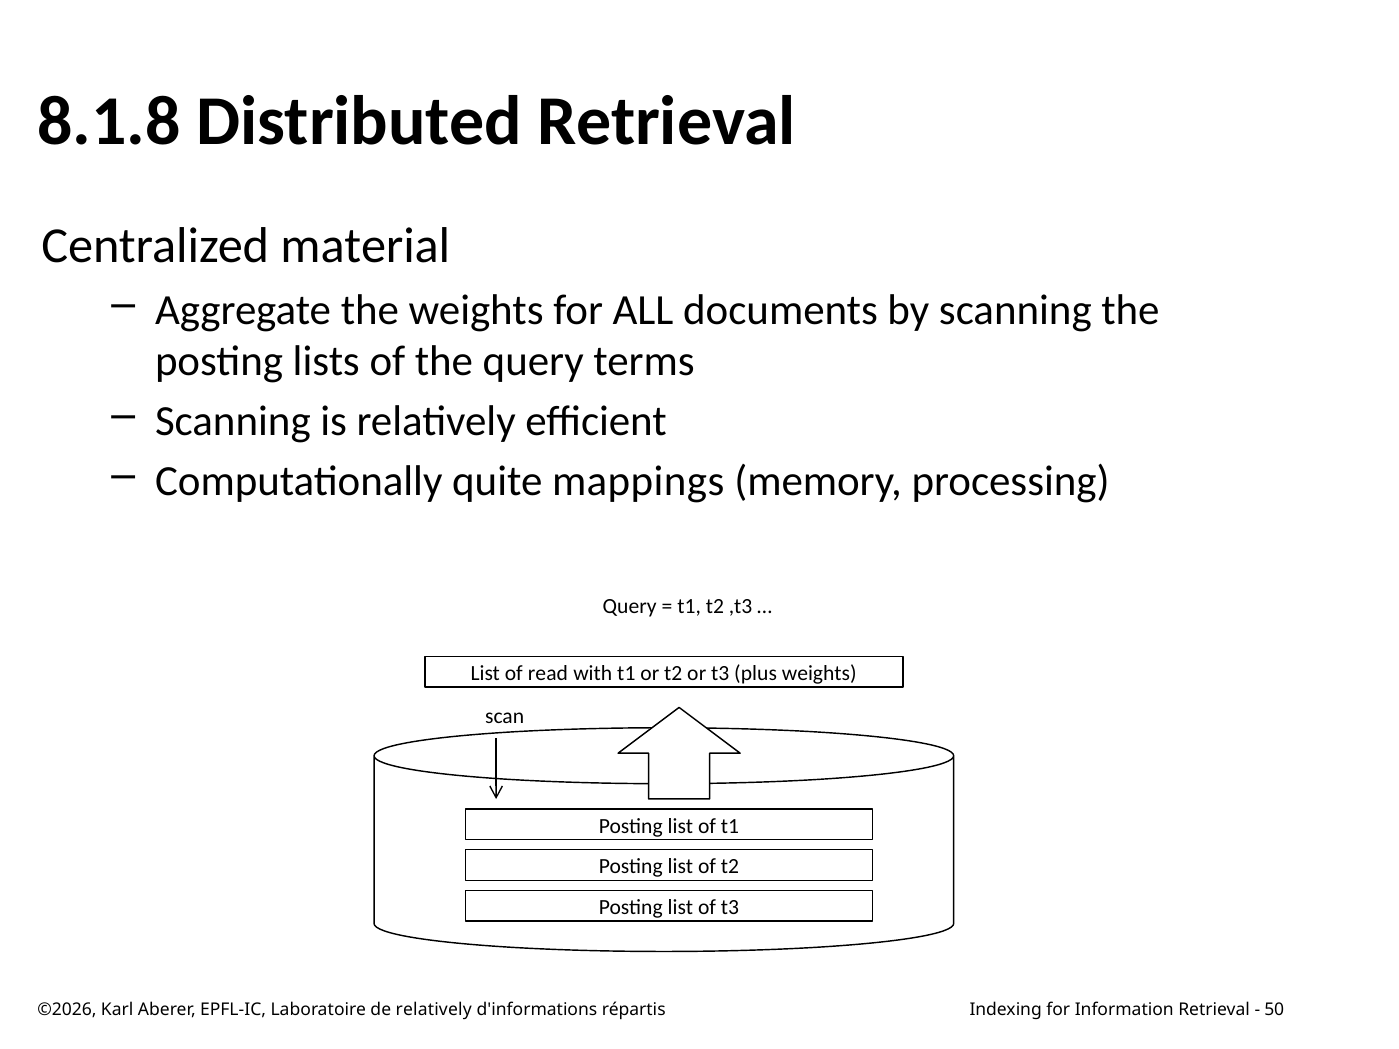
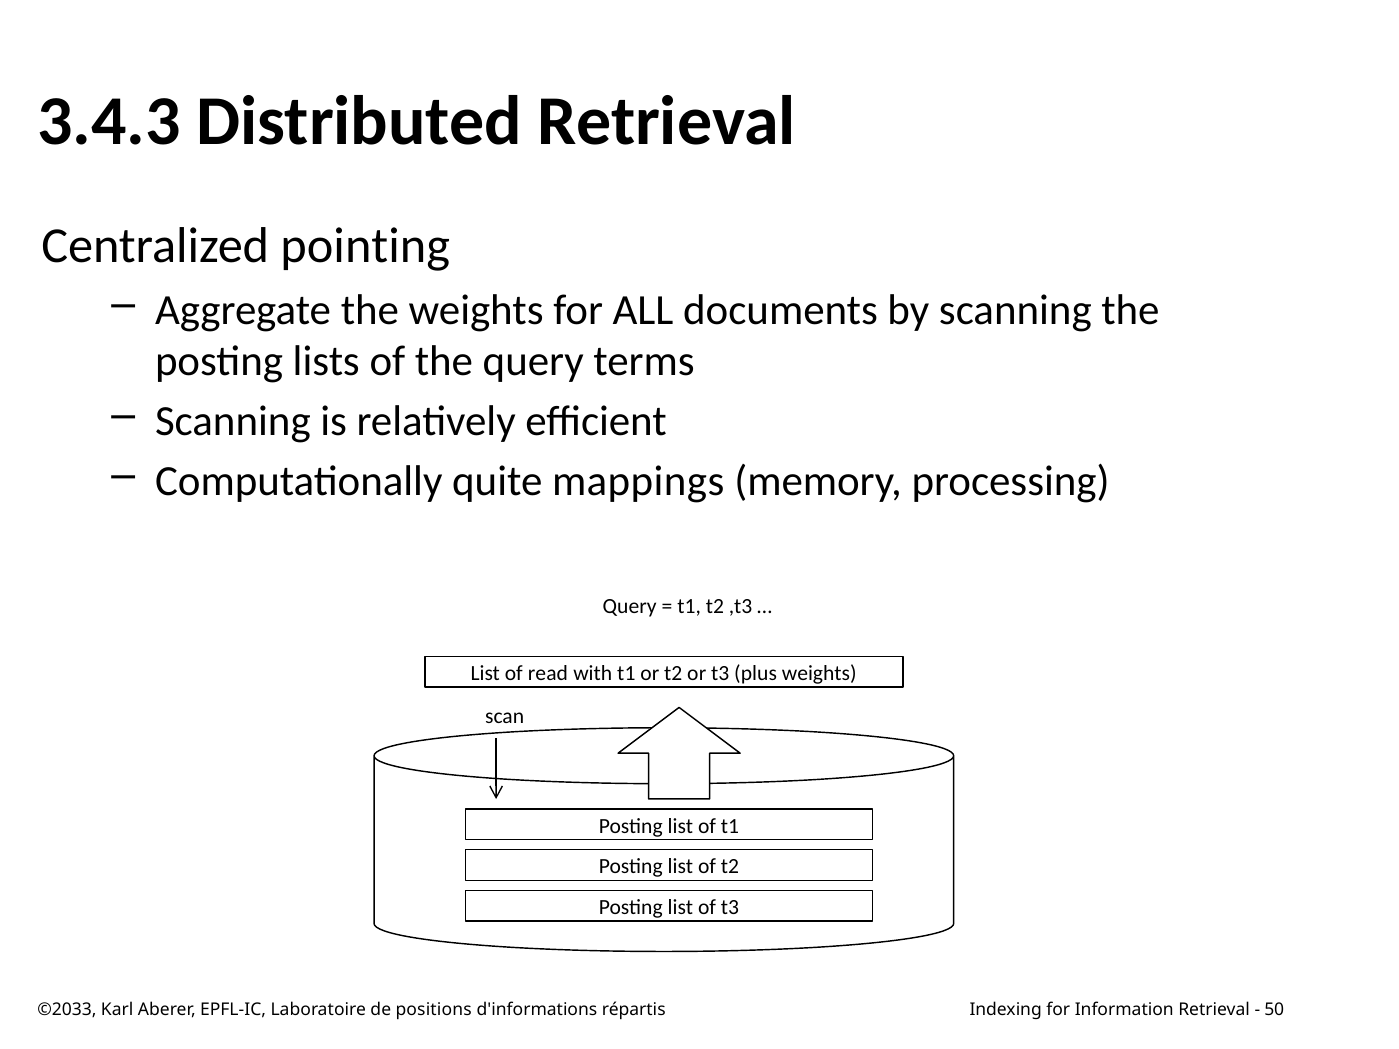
8.1.8: 8.1.8 -> 3.4.3
material: material -> pointing
©2026: ©2026 -> ©2033
de relatively: relatively -> positions
